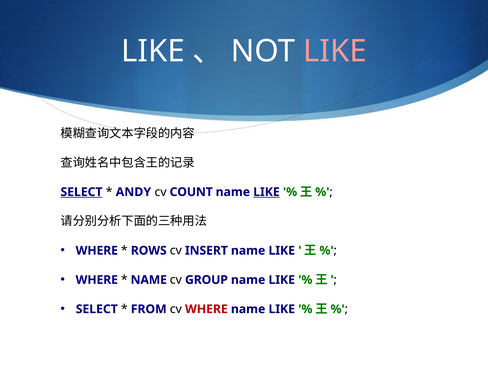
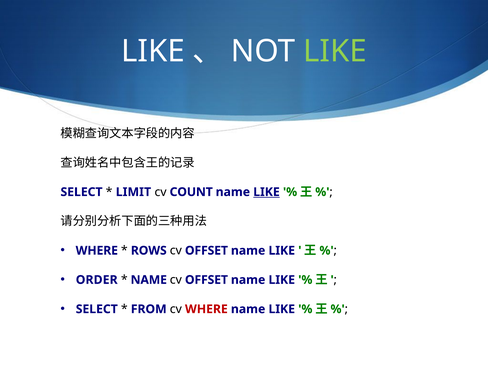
LIKE at (335, 51) colour: pink -> light green
SELECT at (81, 192) underline: present -> none
ANDY: ANDY -> LIMIT
INSERT at (206, 251): INSERT -> OFFSET
WHERE at (97, 280): WHERE -> ORDER
GROUP at (206, 280): GROUP -> OFFSET
